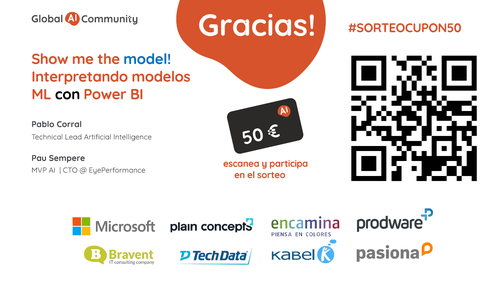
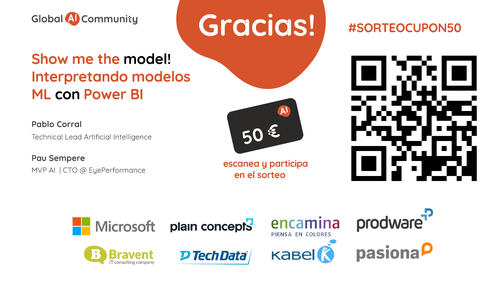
model colour: blue -> black
